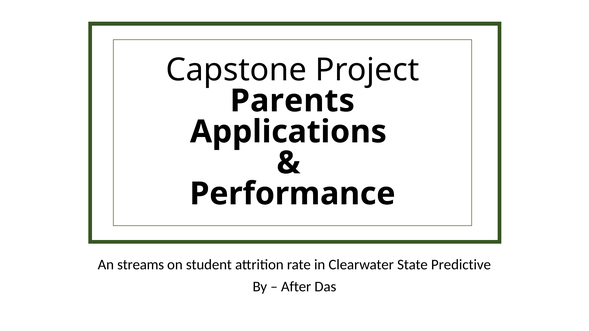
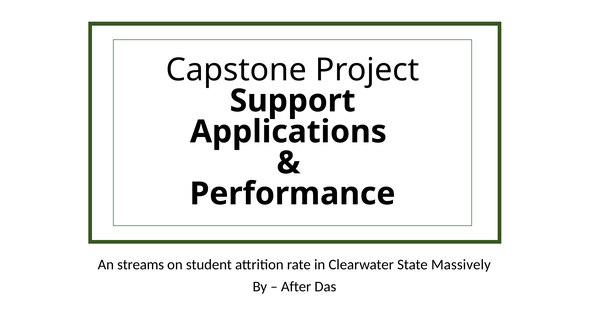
Parents: Parents -> Support
Predictive: Predictive -> Massively
